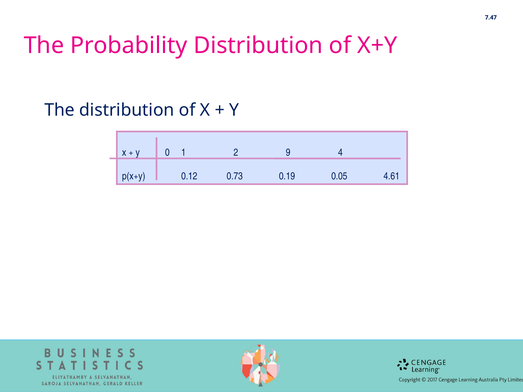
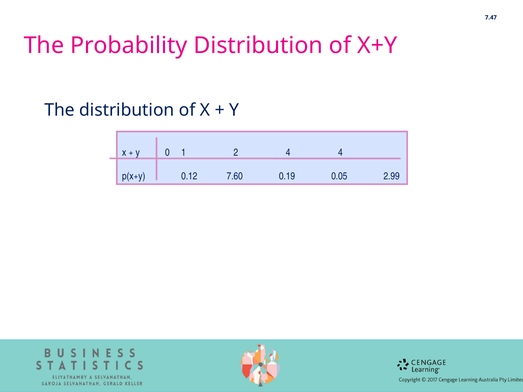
2 9: 9 -> 4
0.73: 0.73 -> 7.60
4.61: 4.61 -> 2.99
